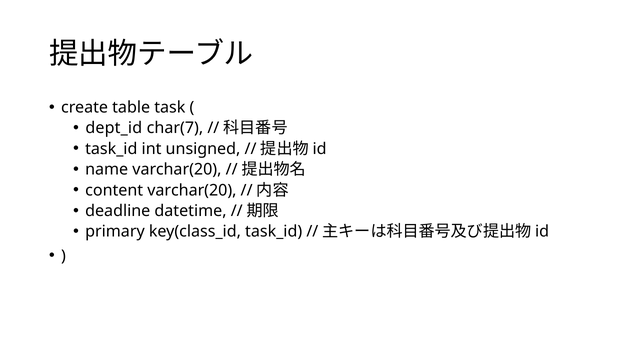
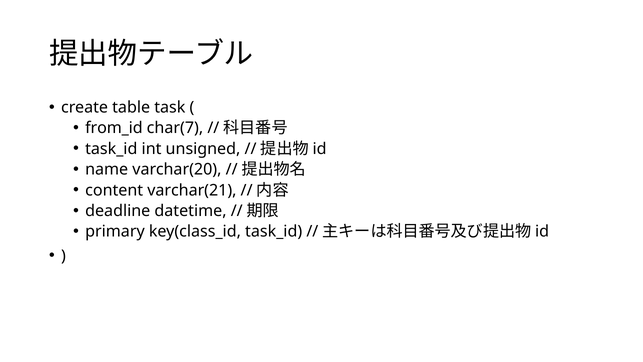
dept_id: dept_id -> from_id
content varchar(20: varchar(20 -> varchar(21
